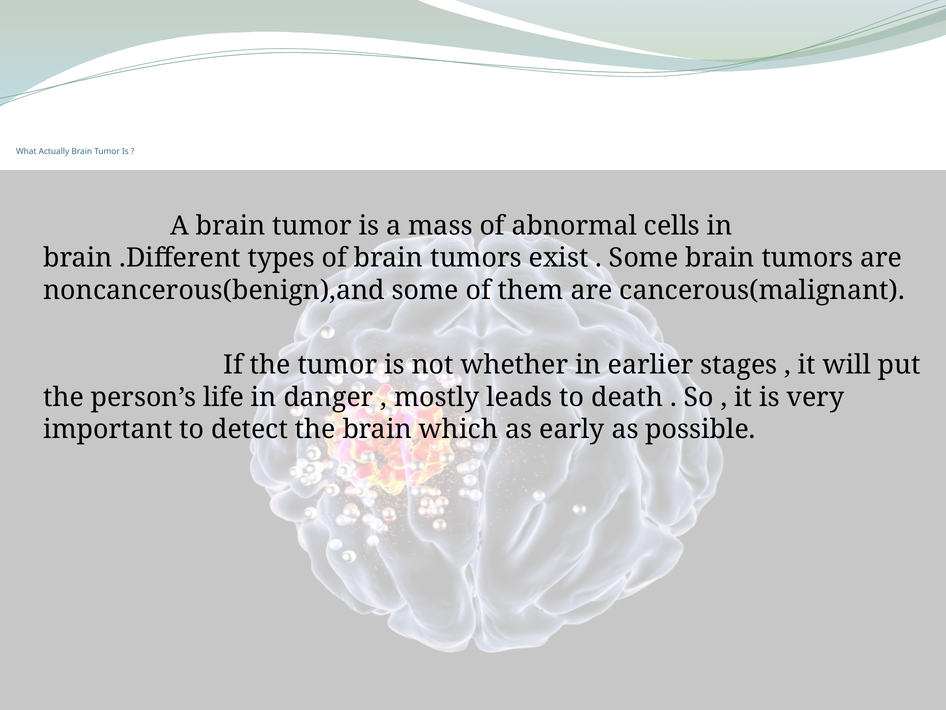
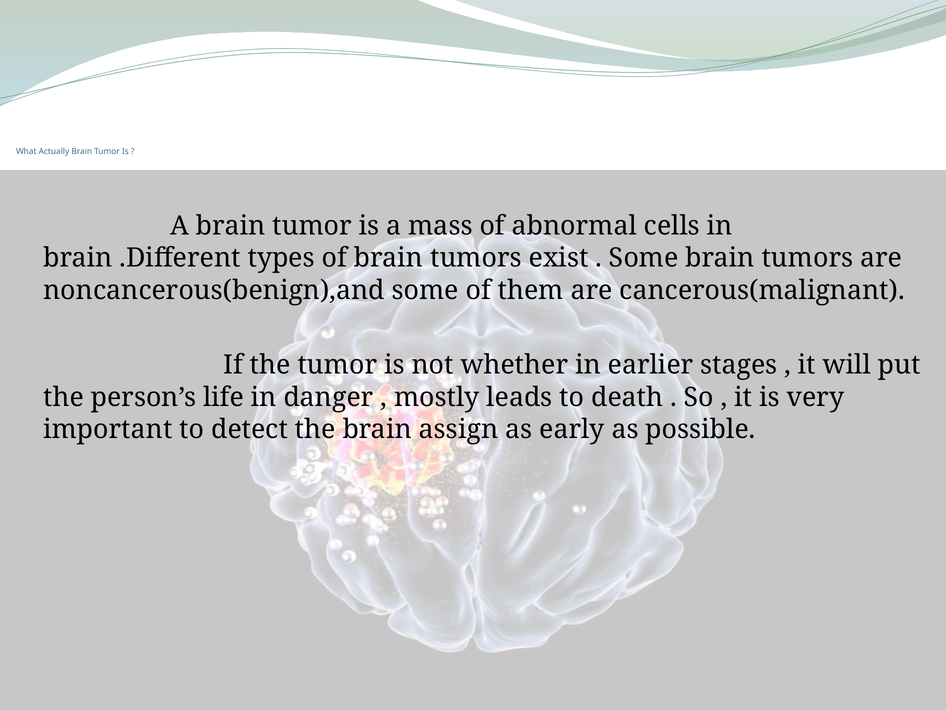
which: which -> assign
